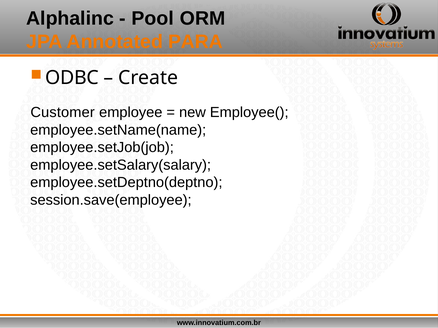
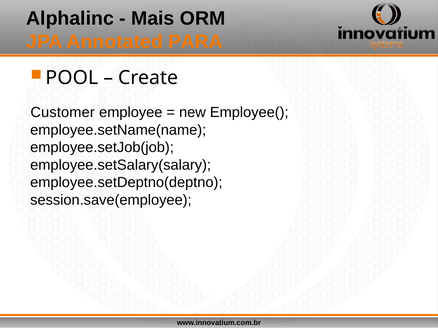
Pool: Pool -> Mais
ODBC: ODBC -> POOL
